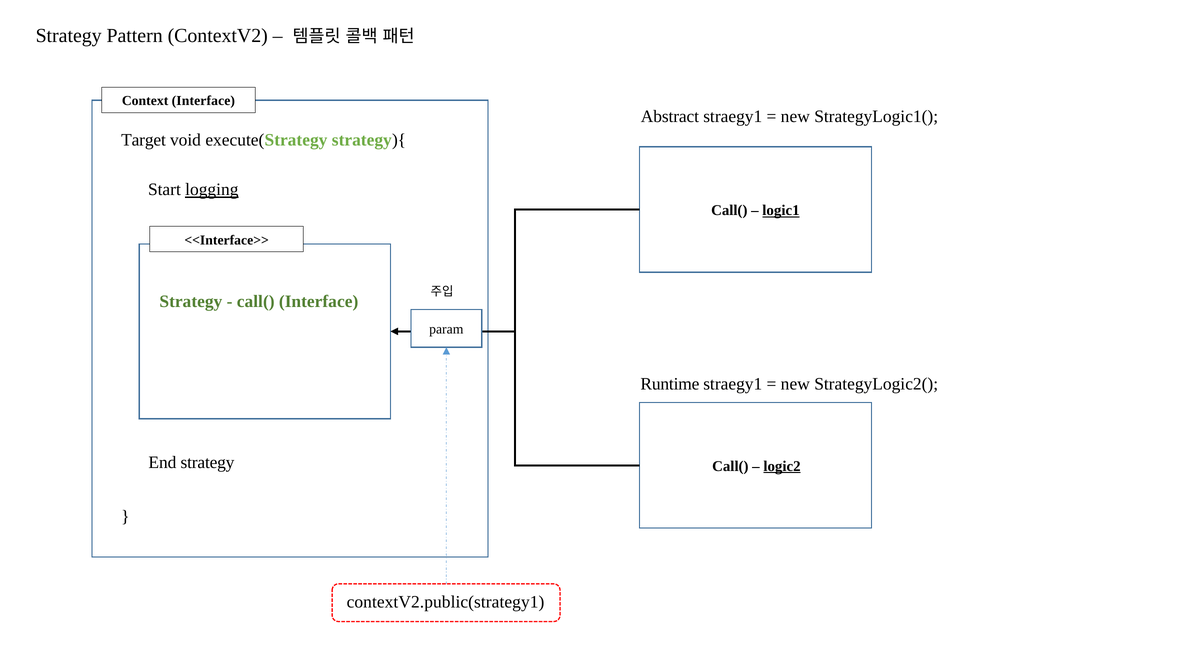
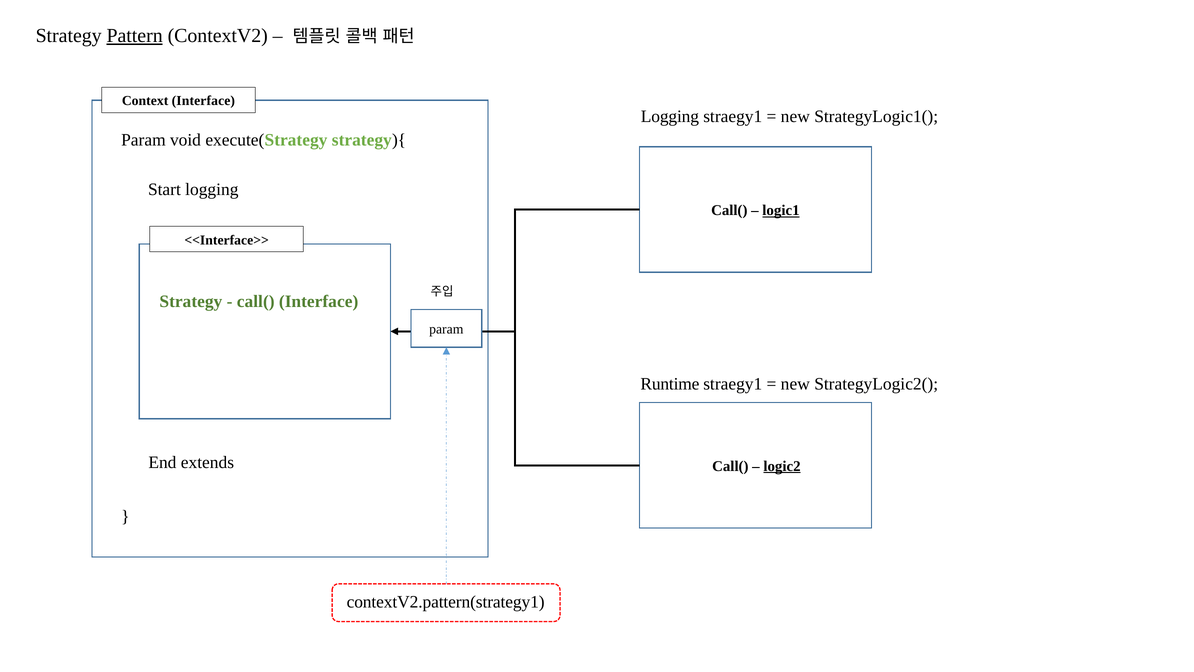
Pattern underline: none -> present
Abstract at (670, 116): Abstract -> Logging
Target at (144, 140): Target -> Param
logging at (212, 190) underline: present -> none
End strategy: strategy -> extends
contextV2.public(strategy1: contextV2.public(strategy1 -> contextV2.pattern(strategy1
